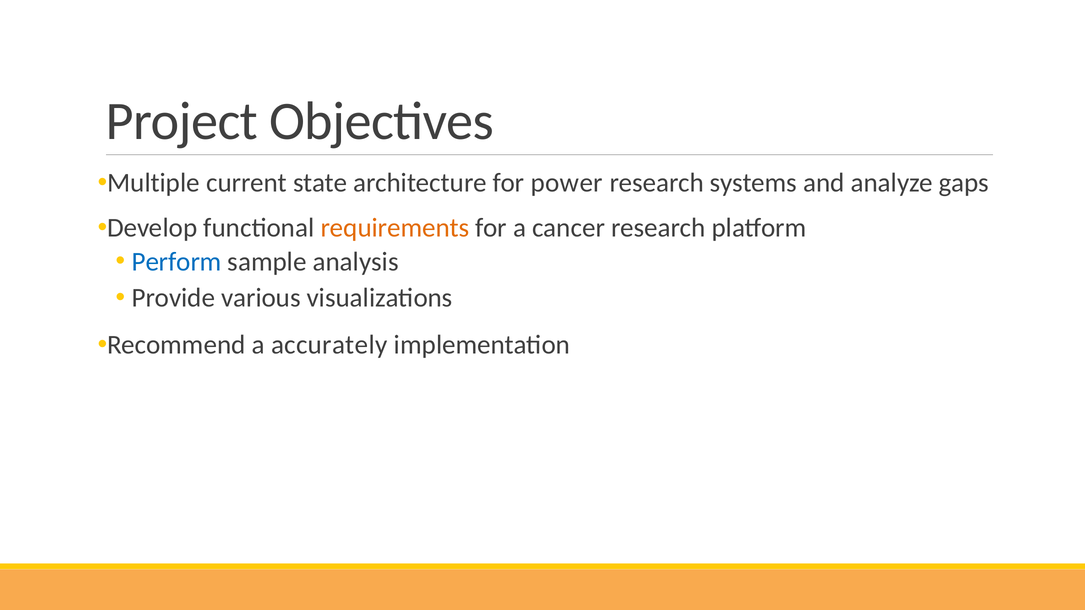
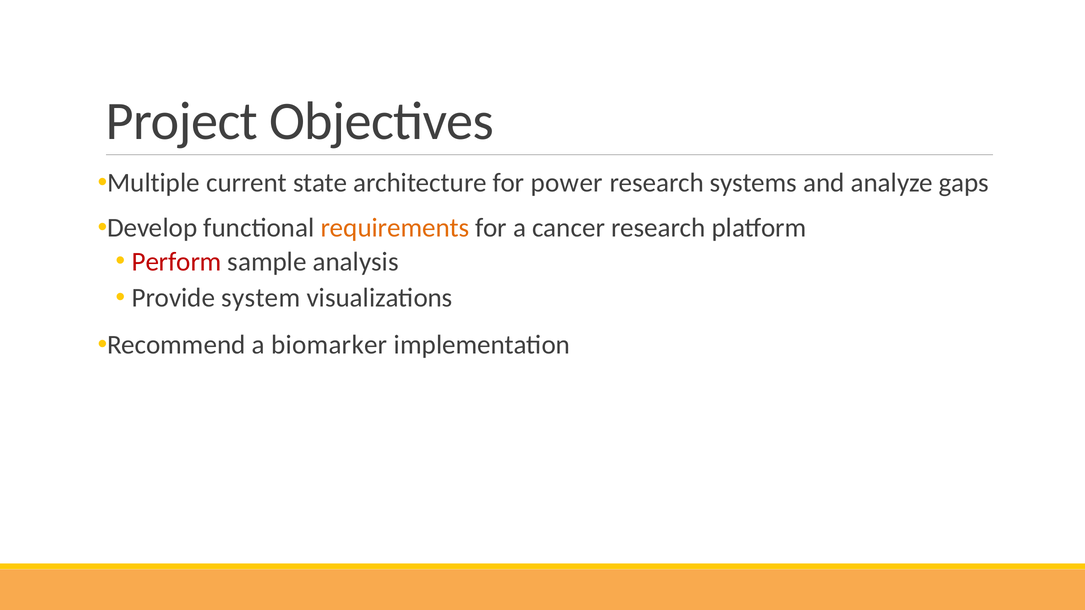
Perform colour: blue -> red
various: various -> system
accurately: accurately -> biomarker
